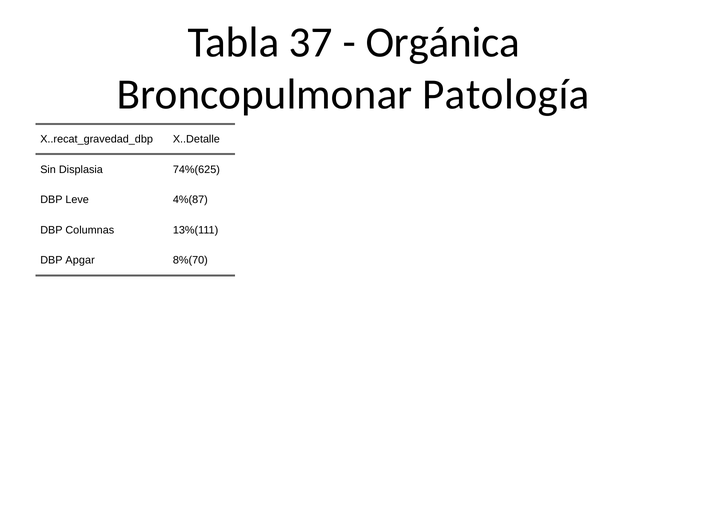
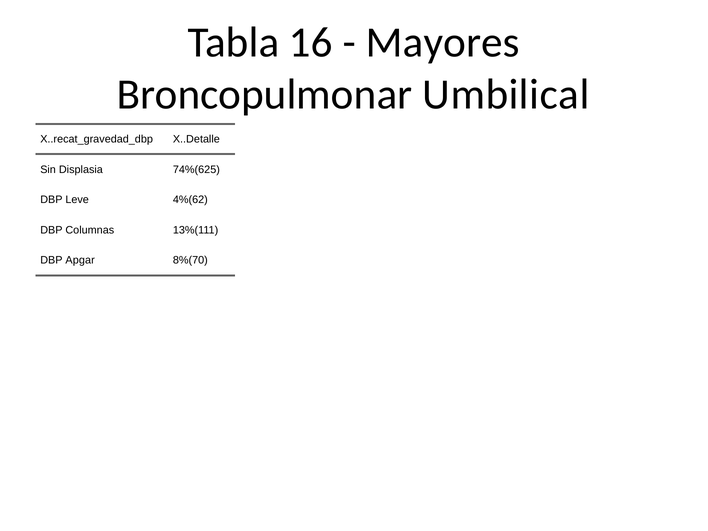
37: 37 -> 16
Orgánica: Orgánica -> Mayores
Patología: Patología -> Umbilical
4%(87: 4%(87 -> 4%(62
